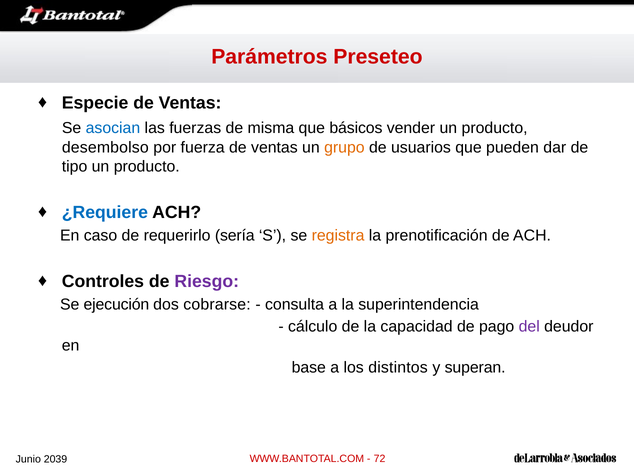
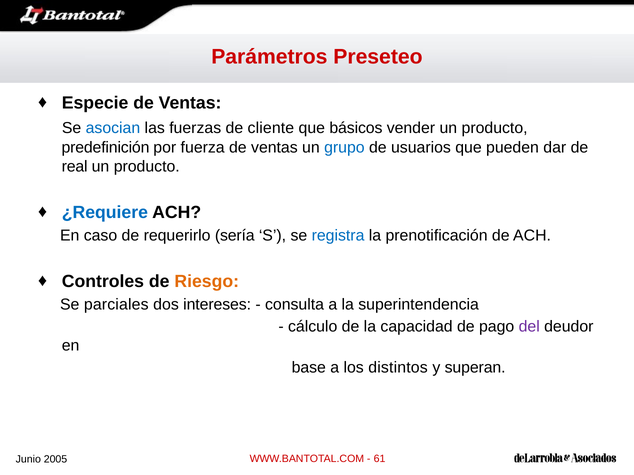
misma: misma -> cliente
desembolso: desembolso -> predefinición
grupo colour: orange -> blue
tipo: tipo -> real
registra colour: orange -> blue
Riesgo colour: purple -> orange
ejecución: ejecución -> parciales
cobrarse: cobrarse -> intereses
72: 72 -> 61
2039: 2039 -> 2005
